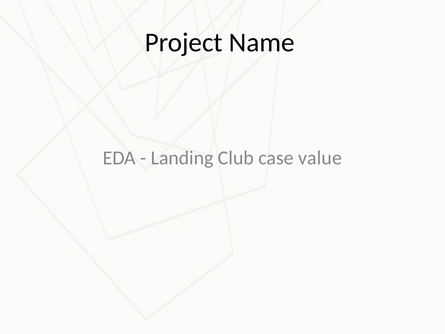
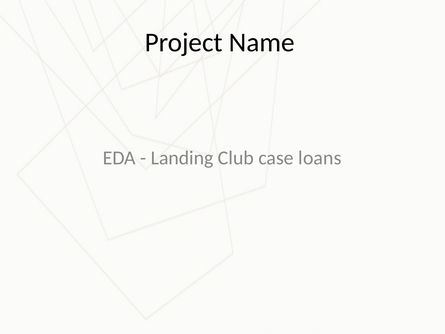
value: value -> loans
